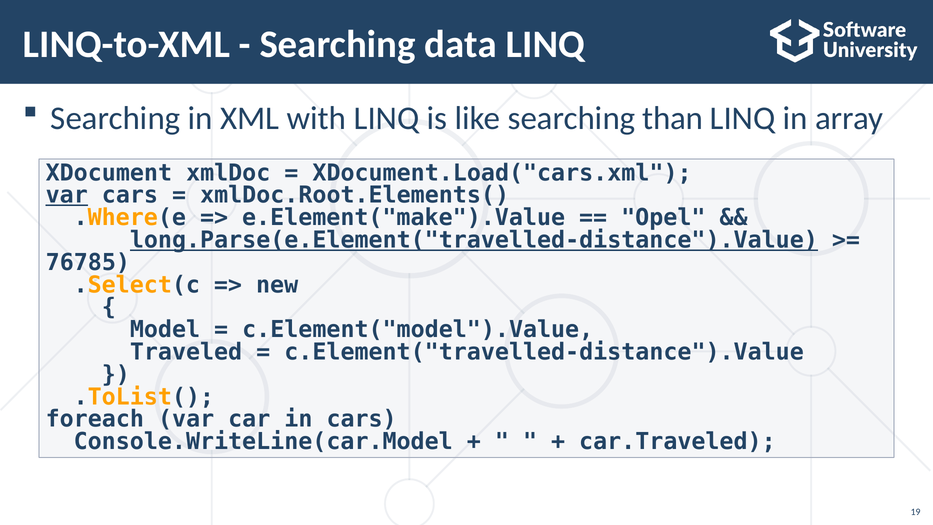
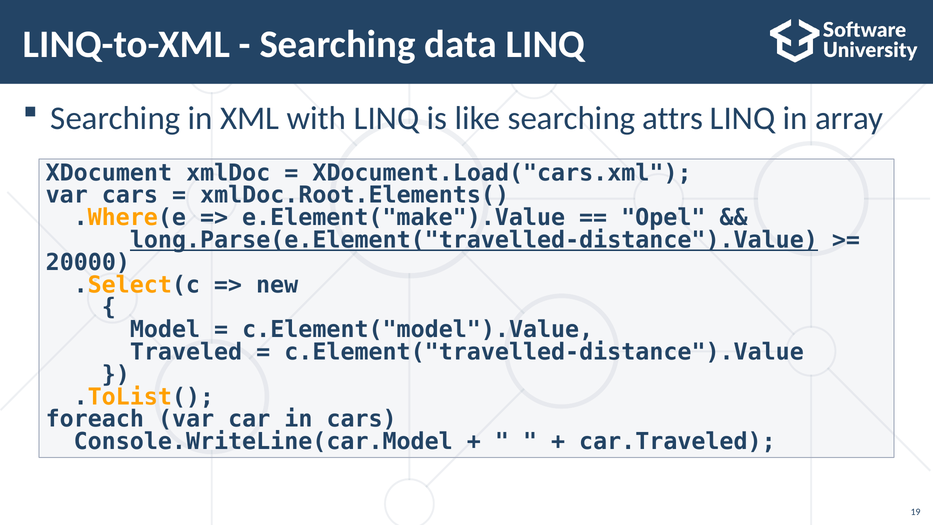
than: than -> attrs
var at (67, 195) underline: present -> none
76785: 76785 -> 20000
